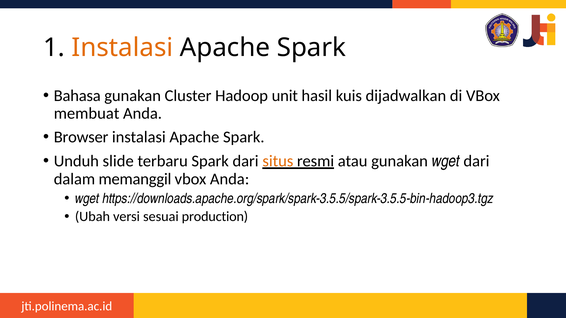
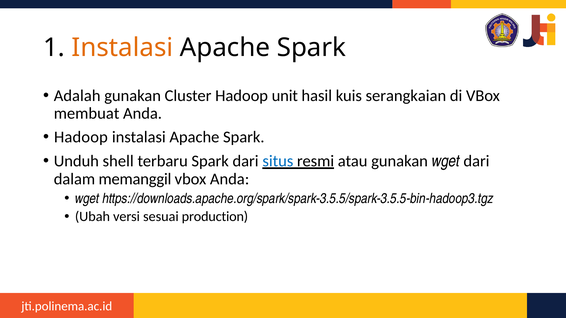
Bahasa: Bahasa -> Adalah
dijadwalkan: dijadwalkan -> serangkaian
Browser at (81, 137): Browser -> Hadoop
slide: slide -> shell
situs colour: orange -> blue
